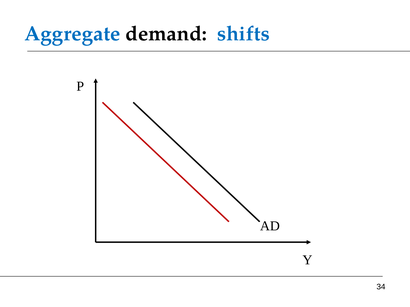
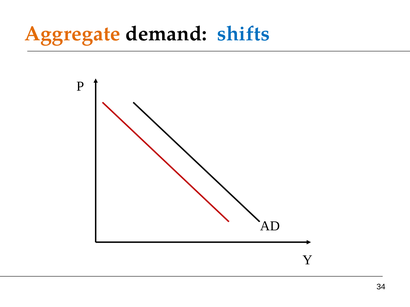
Aggregate colour: blue -> orange
